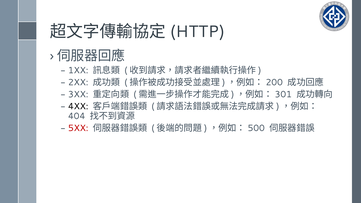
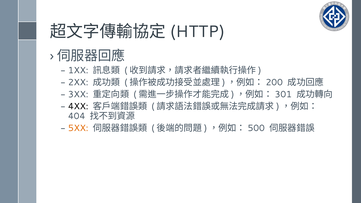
5XX colour: red -> orange
